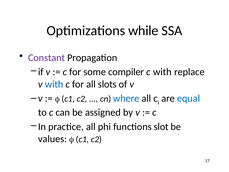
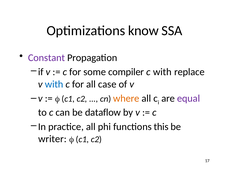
while: while -> know
slots: slots -> case
where colour: blue -> orange
equal colour: blue -> purple
assigned: assigned -> dataflow
slot: slot -> this
values: values -> writer
